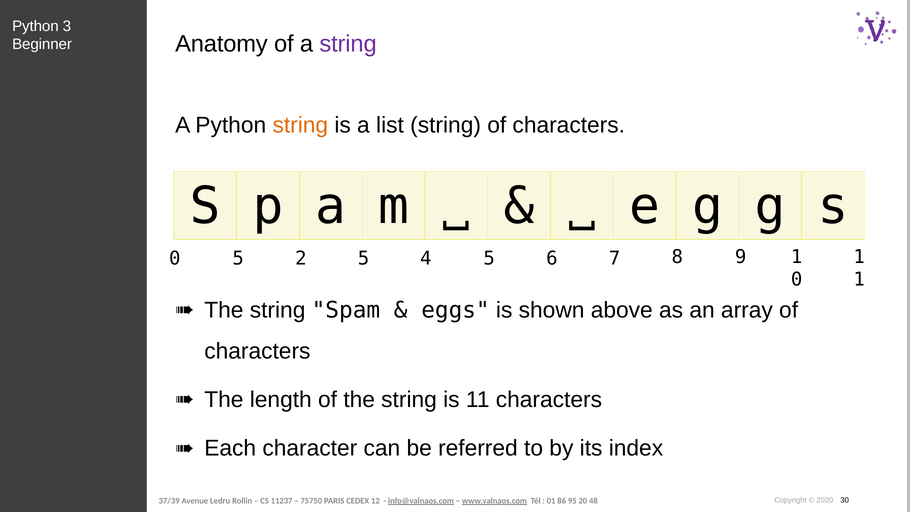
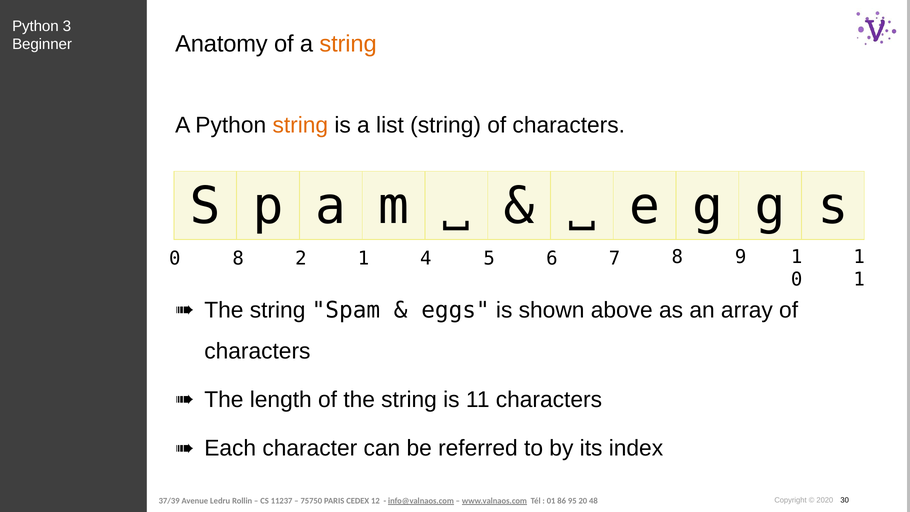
string at (348, 44) colour: purple -> orange
0 5: 5 -> 8
2 5: 5 -> 1
